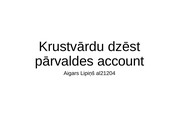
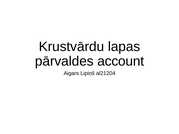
dzēst: dzēst -> lapas
